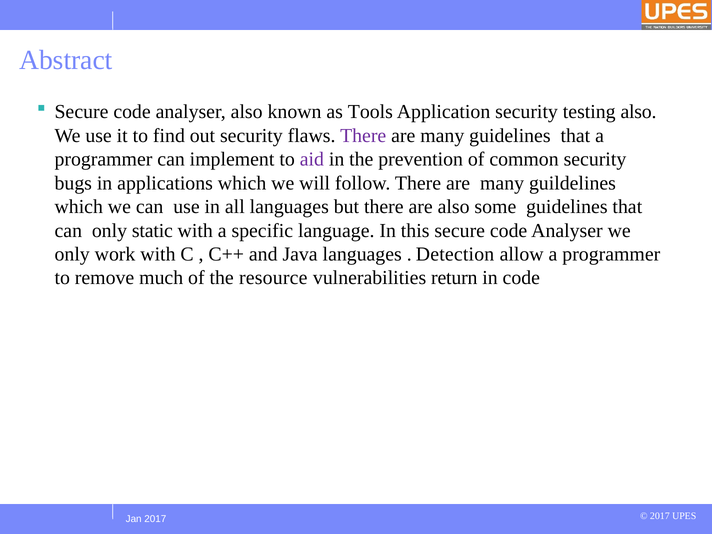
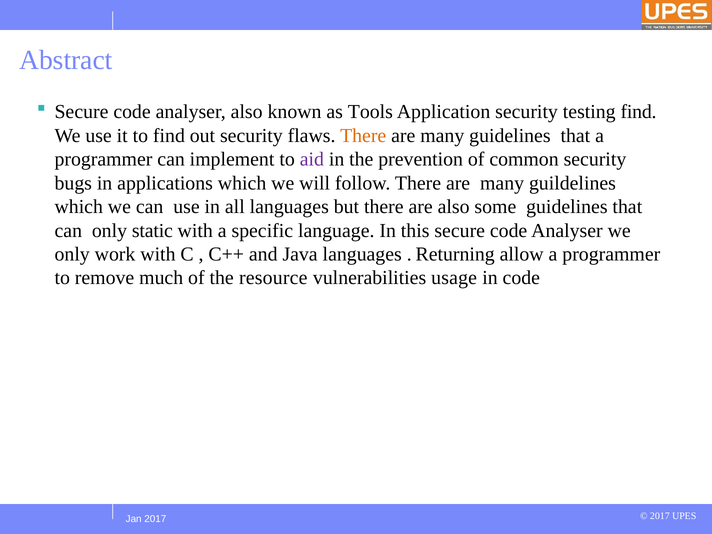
testing also: also -> find
There at (363, 136) colour: purple -> orange
Detection: Detection -> Returning
return: return -> usage
